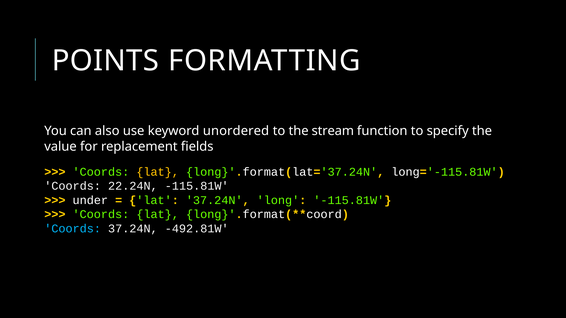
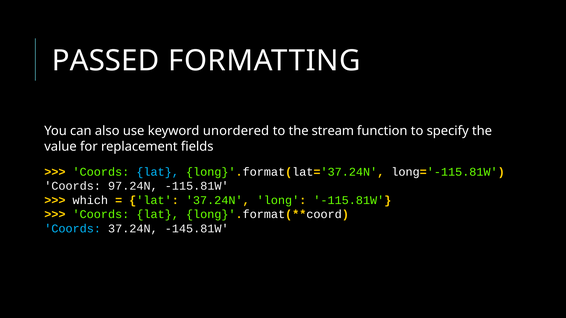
POINTS: POINTS -> PASSED
lat at (158, 172) colour: yellow -> light blue
22.24N: 22.24N -> 97.24N
under: under -> which
-492.81W: -492.81W -> -145.81W
